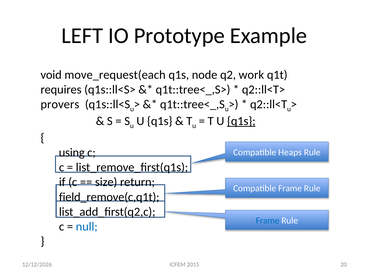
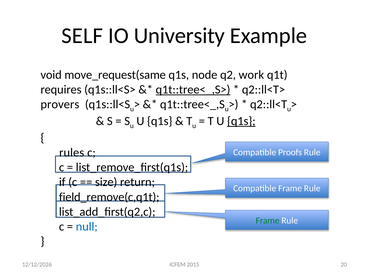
LEFT: LEFT -> SELF
Prototype: Prototype -> University
move_request(each: move_request(each -> move_request(same
q1t::tree<_,S> underline: none -> present
using: using -> rules
Heaps: Heaps -> Proofs
Frame at (268, 220) colour: blue -> green
